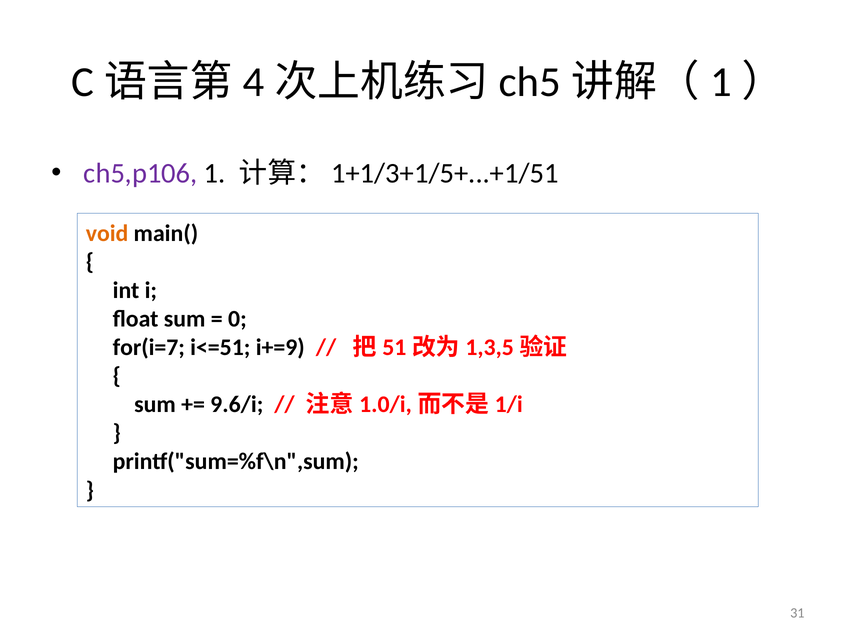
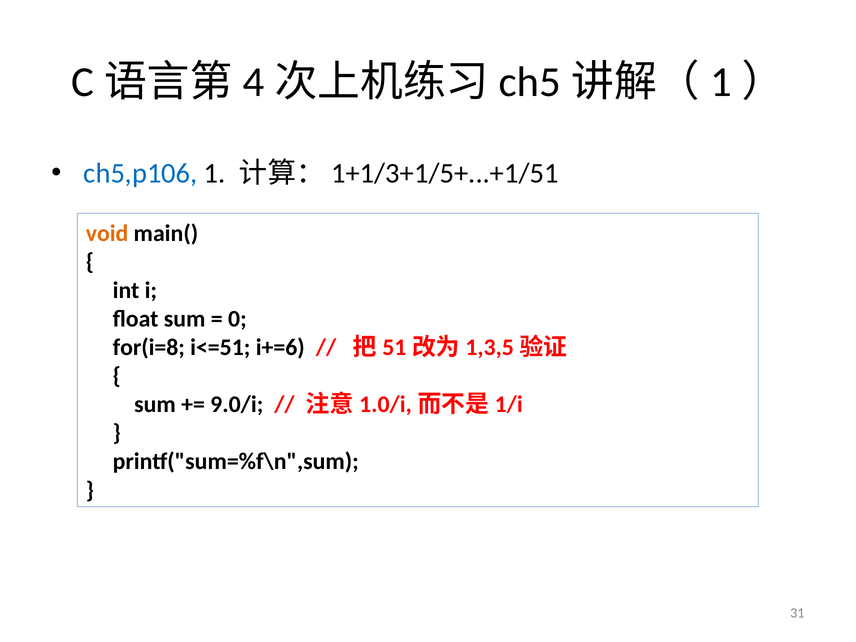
ch5,p106 colour: purple -> blue
for(i=7: for(i=7 -> for(i=8
i+=9: i+=9 -> i+=6
9.6/i: 9.6/i -> 9.0/i
